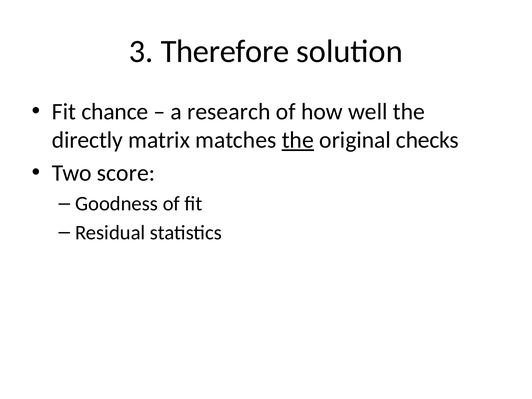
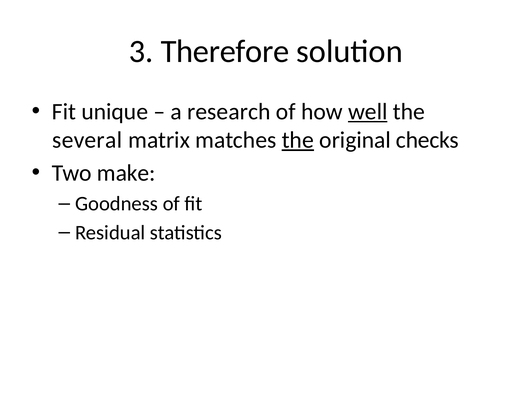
chance: chance -> unique
well underline: none -> present
directly: directly -> several
score: score -> make
